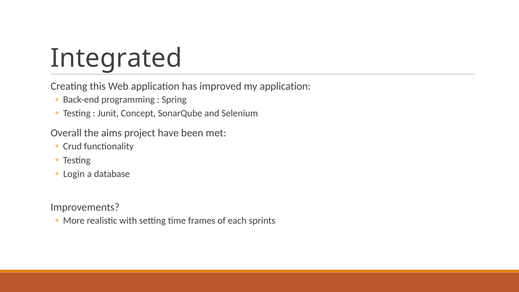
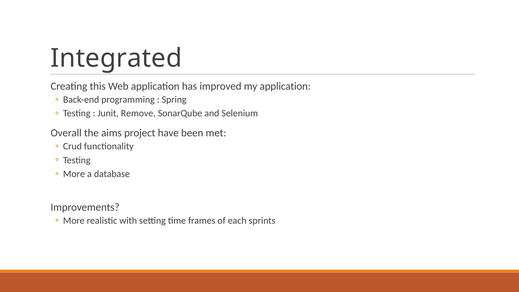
Concept: Concept -> Remove
Login at (74, 174): Login -> More
